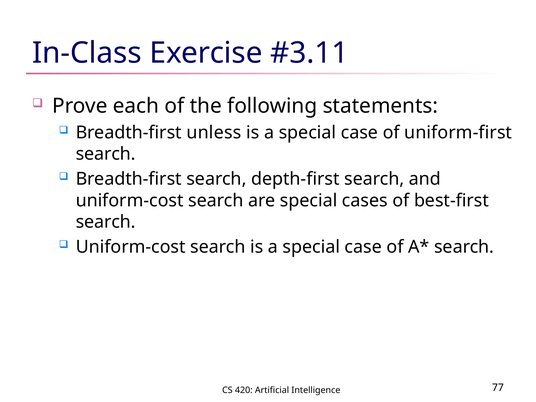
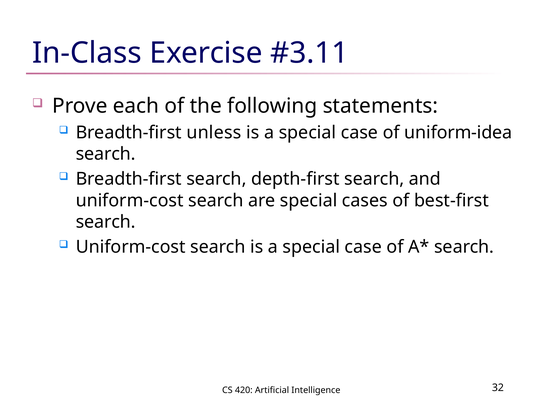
uniform-first: uniform-first -> uniform-idea
77: 77 -> 32
